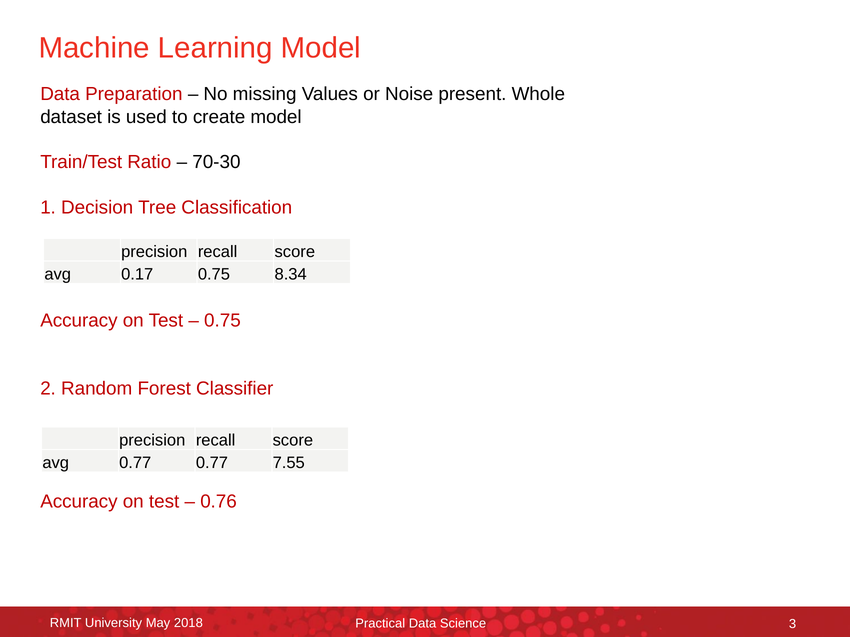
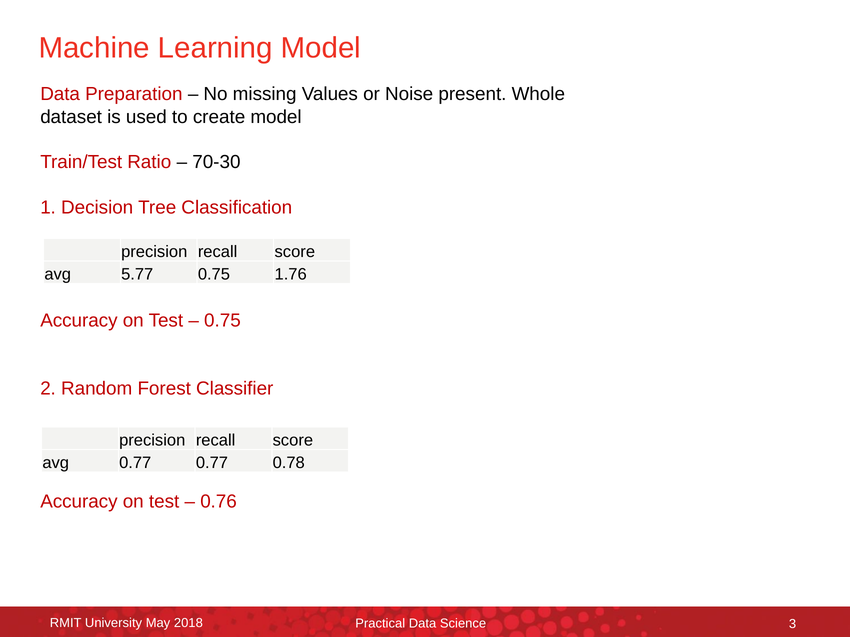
0.17: 0.17 -> 5.77
8.34: 8.34 -> 1.76
7.55: 7.55 -> 0.78
